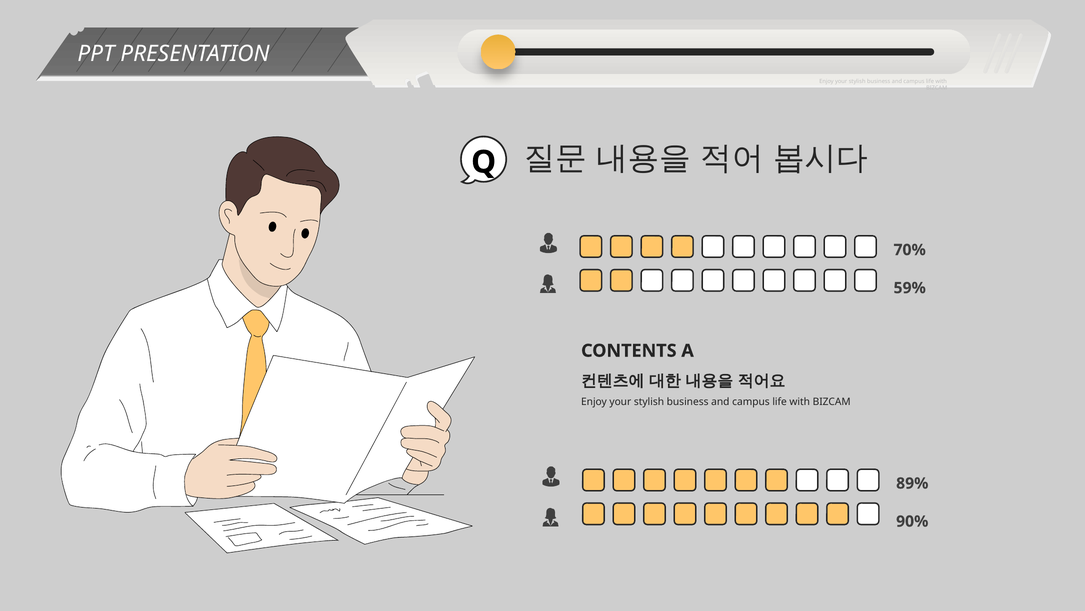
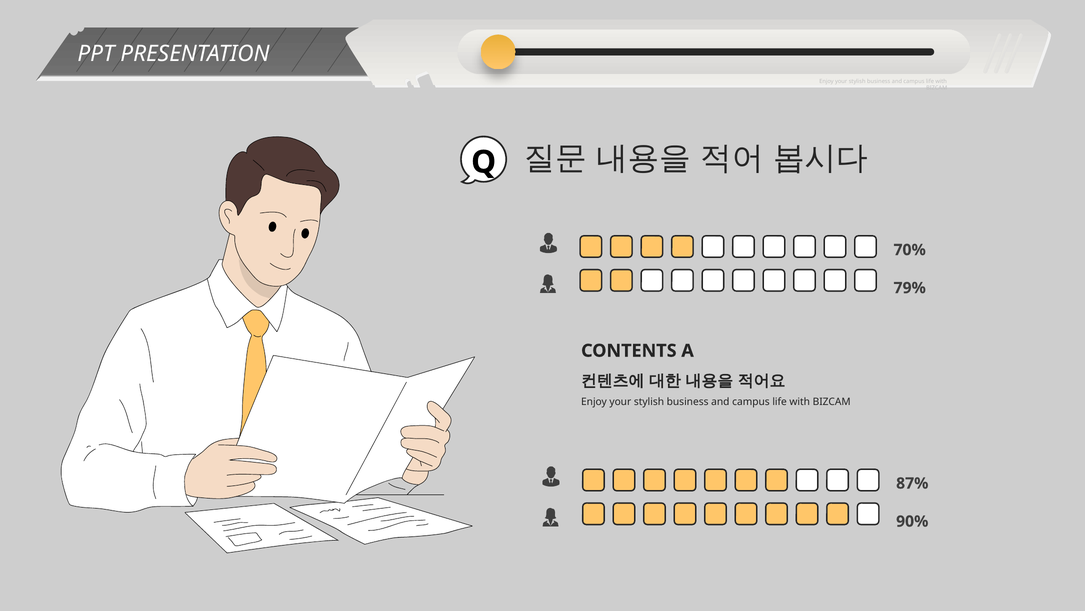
59%: 59% -> 79%
89%: 89% -> 87%
